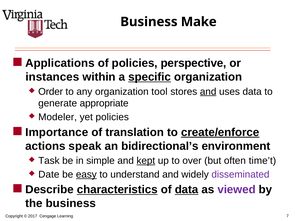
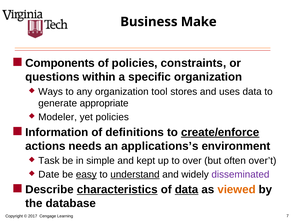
Applications: Applications -> Components
perspective: perspective -> constraints
instances: instances -> questions
specific underline: present -> none
Order: Order -> Ways
and at (208, 92) underline: present -> none
Importance: Importance -> Information
translation: translation -> definitions
speak: speak -> needs
bidirectional’s: bidirectional’s -> applications’s
kept underline: present -> none
time’t: time’t -> over’t
understand underline: none -> present
viewed colour: purple -> orange
the business: business -> database
